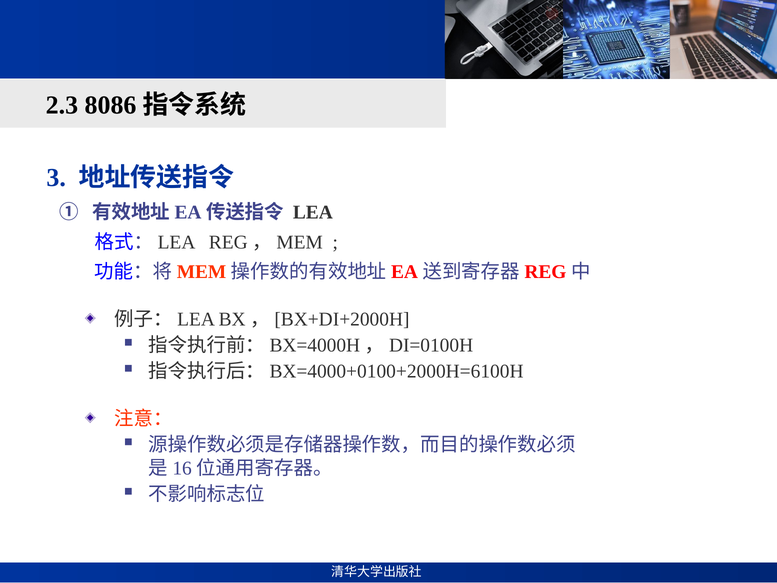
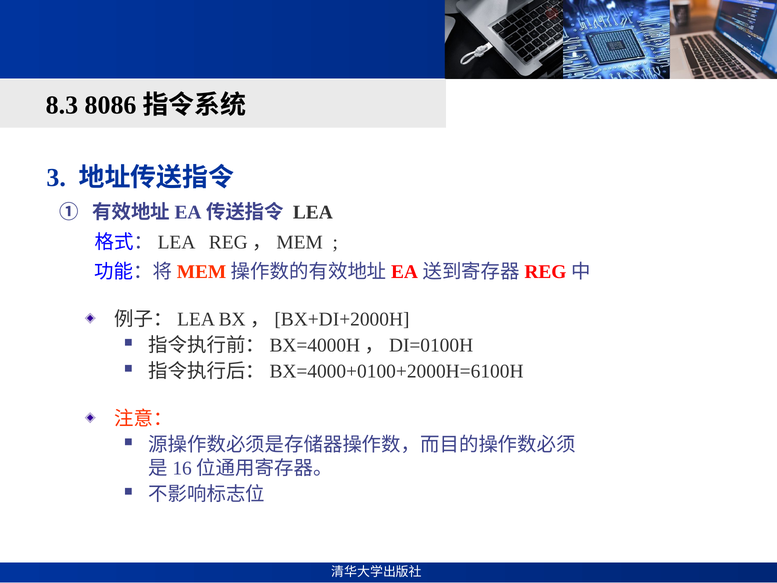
2.3: 2.3 -> 8.3
